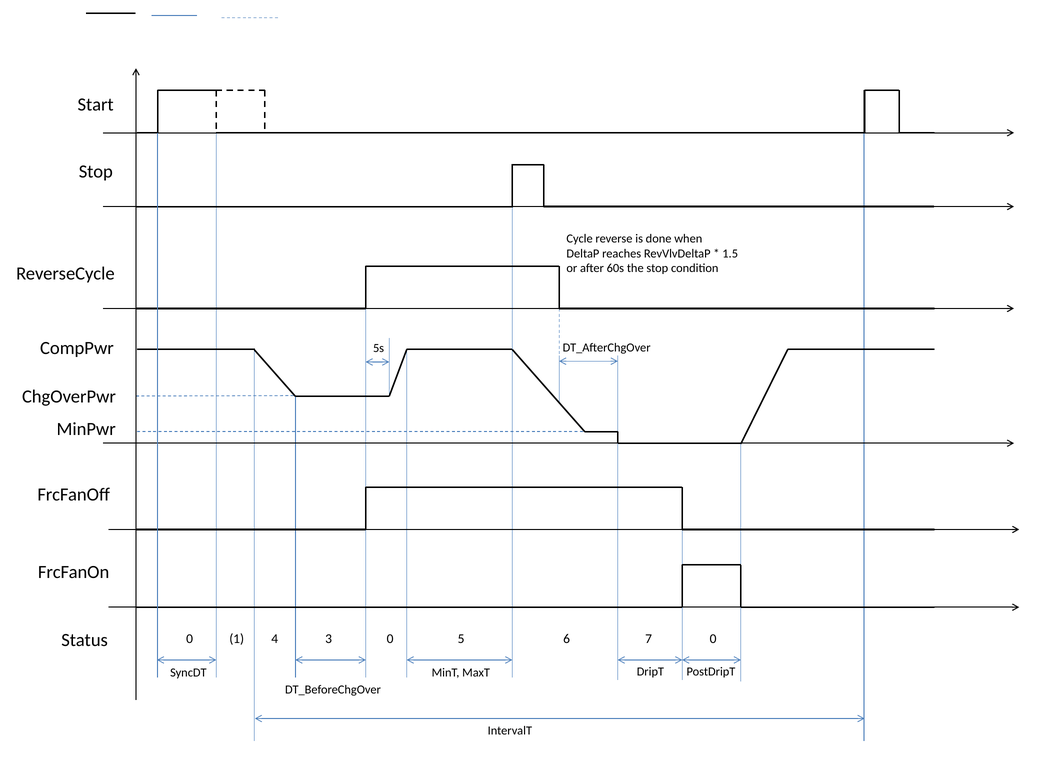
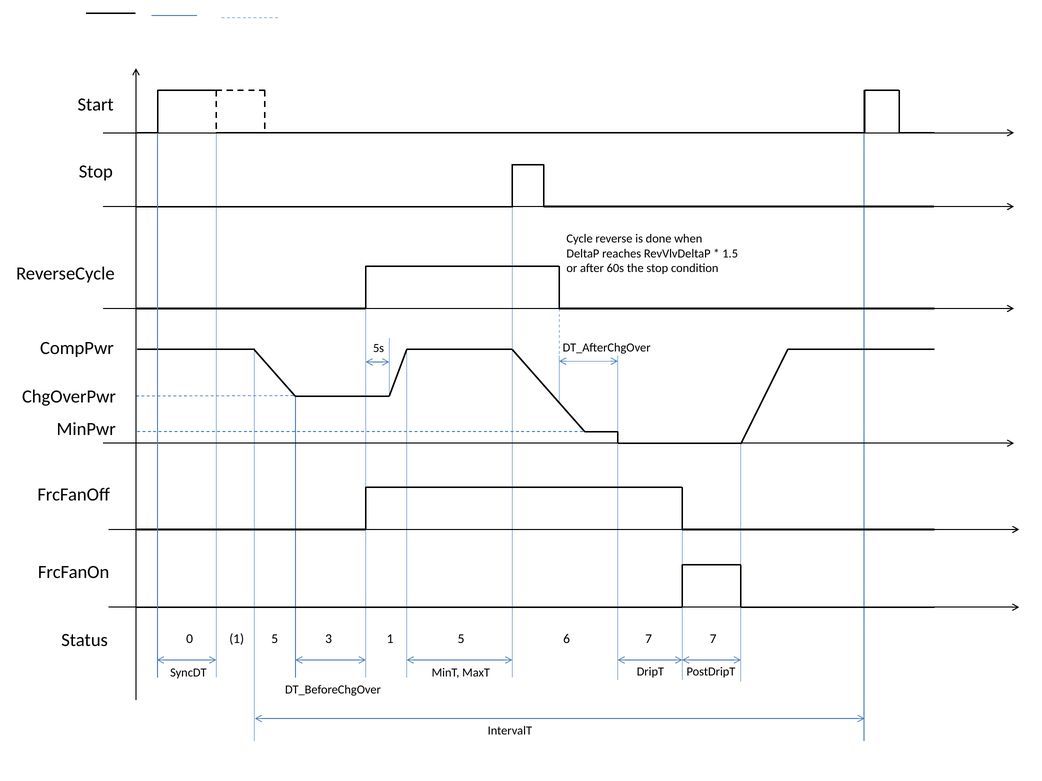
0 1 4: 4 -> 5
3 0: 0 -> 1
7 0: 0 -> 7
